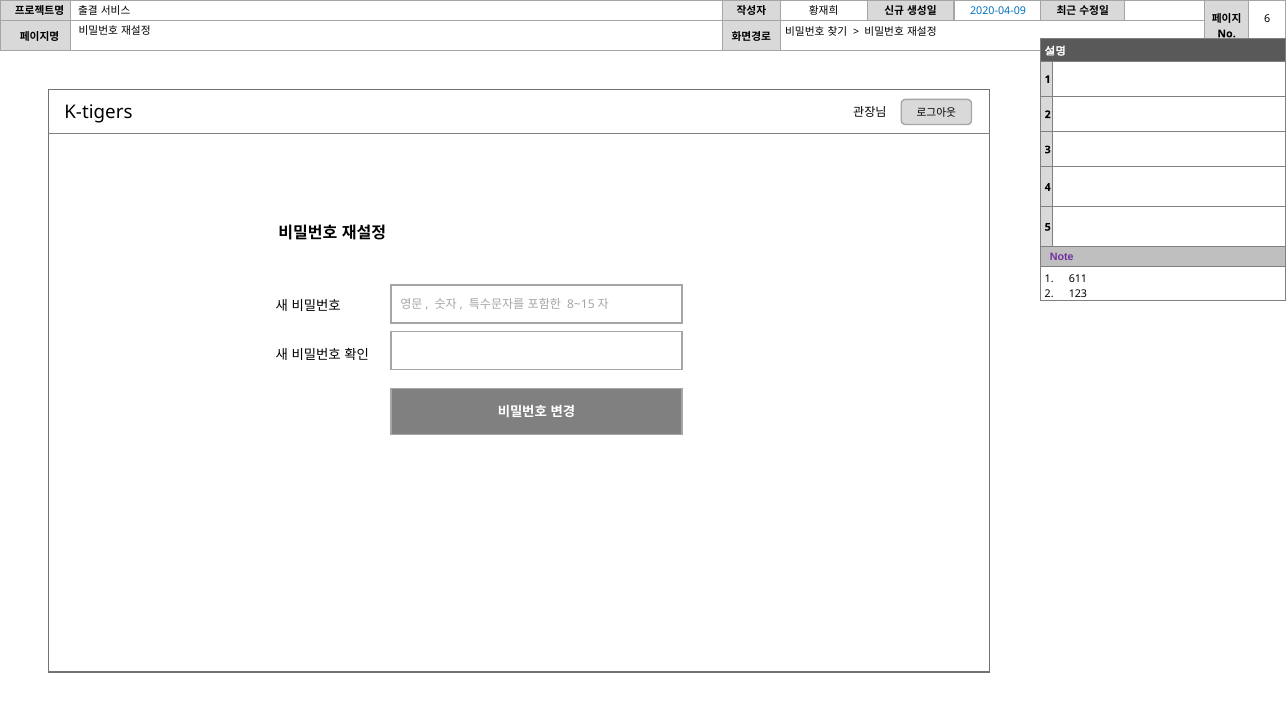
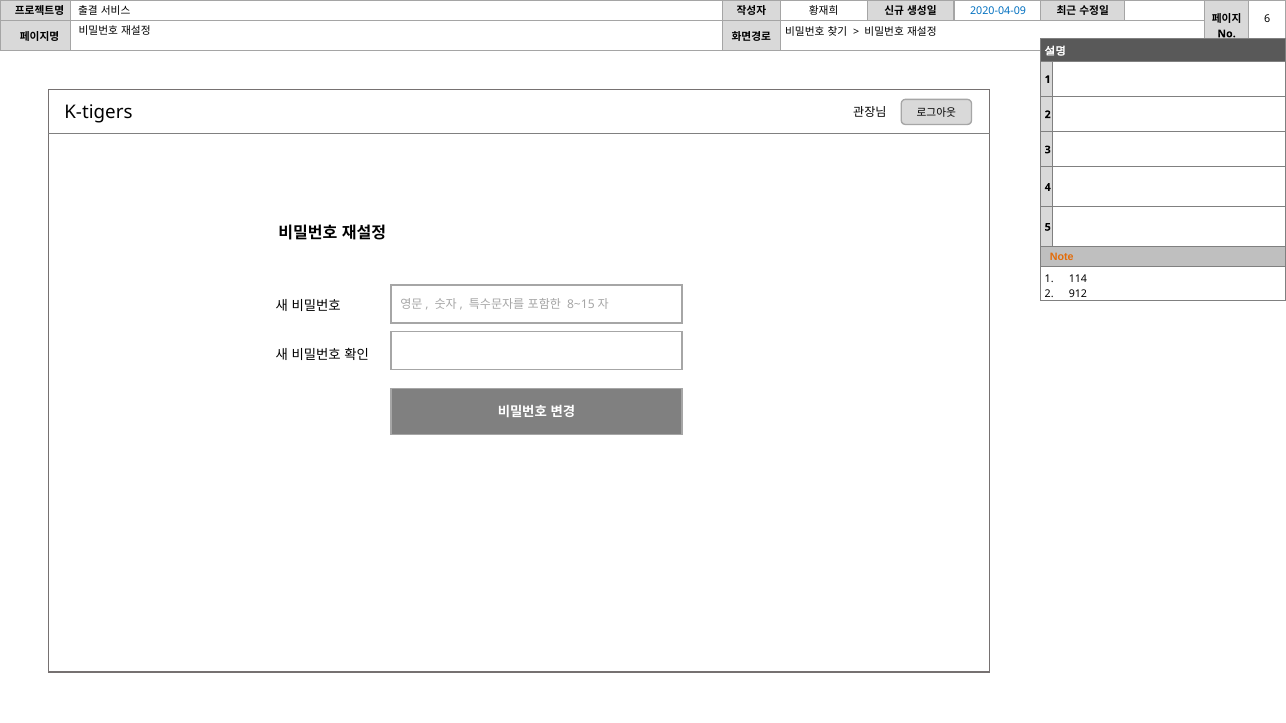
Note colour: purple -> orange
611: 611 -> 114
123: 123 -> 912
